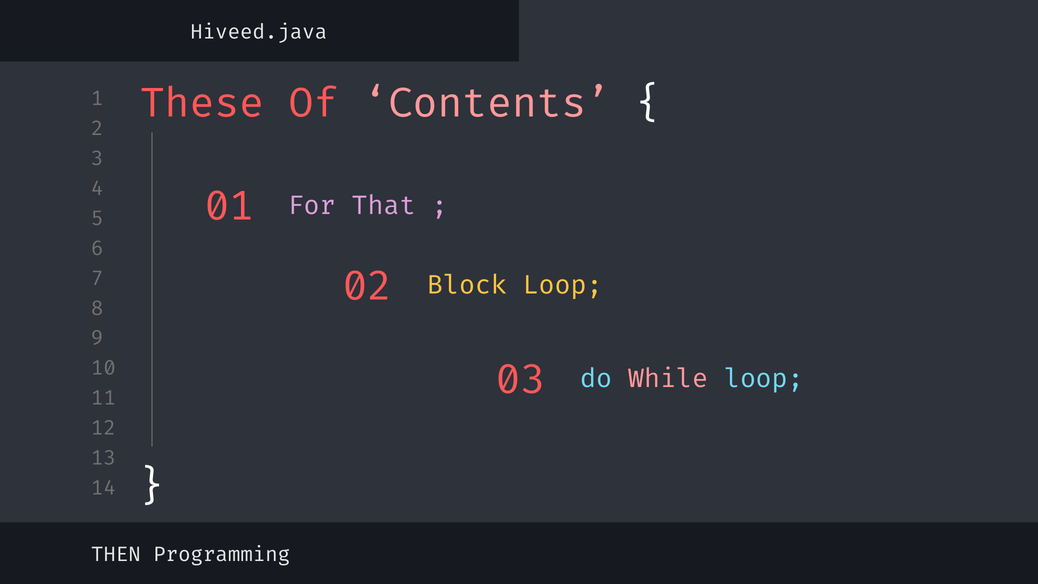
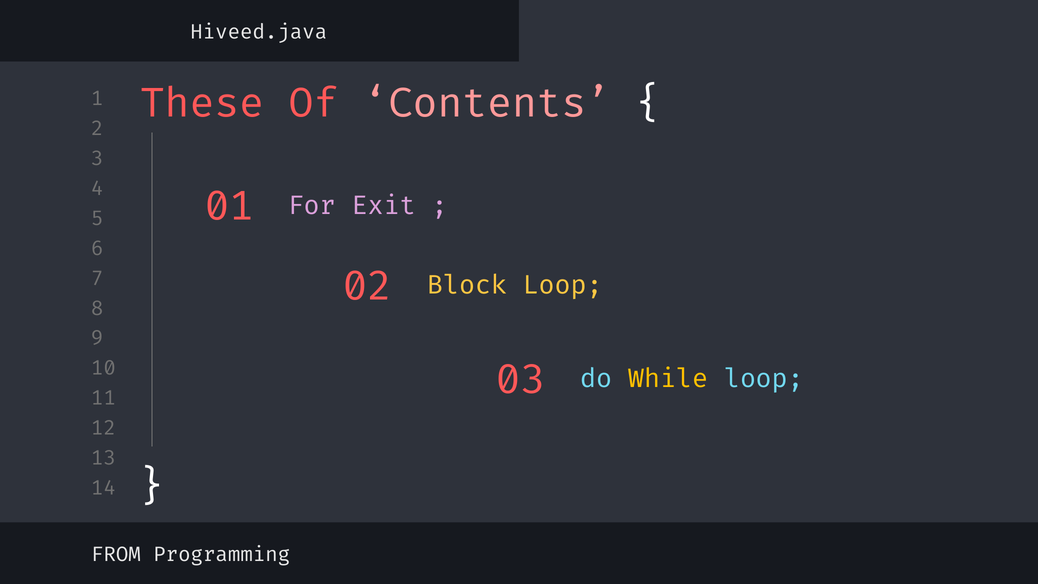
That: That -> Exit
While colour: pink -> yellow
THEN: THEN -> FROM
